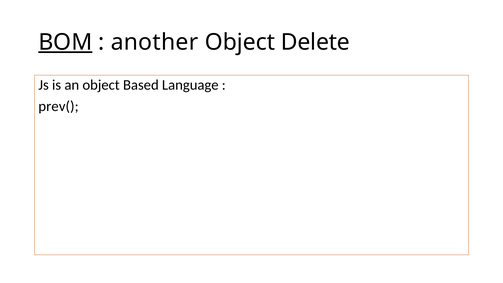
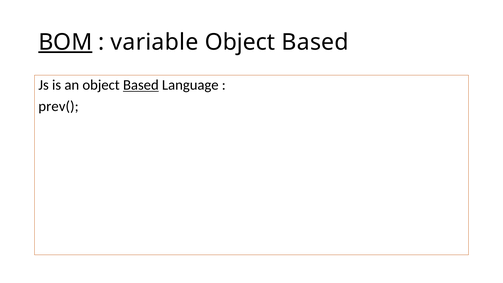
another: another -> variable
Delete at (315, 42): Delete -> Based
Based at (141, 85) underline: none -> present
